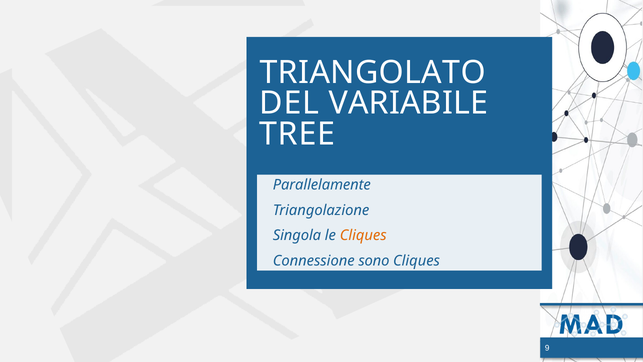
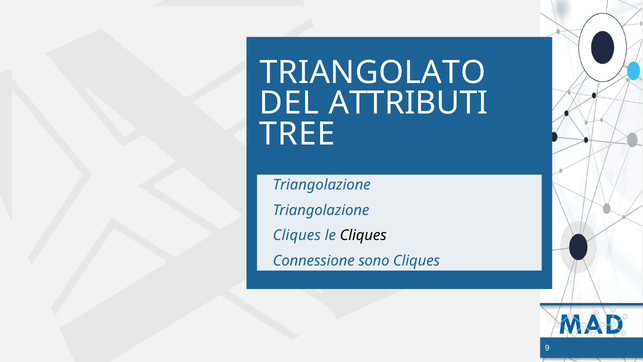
VARIABILE: VARIABILE -> ATTRIBUTI
Parallelamente at (322, 185): Parallelamente -> Triangolazione
Singola at (297, 235): Singola -> Cliques
Cliques at (363, 235) colour: orange -> black
